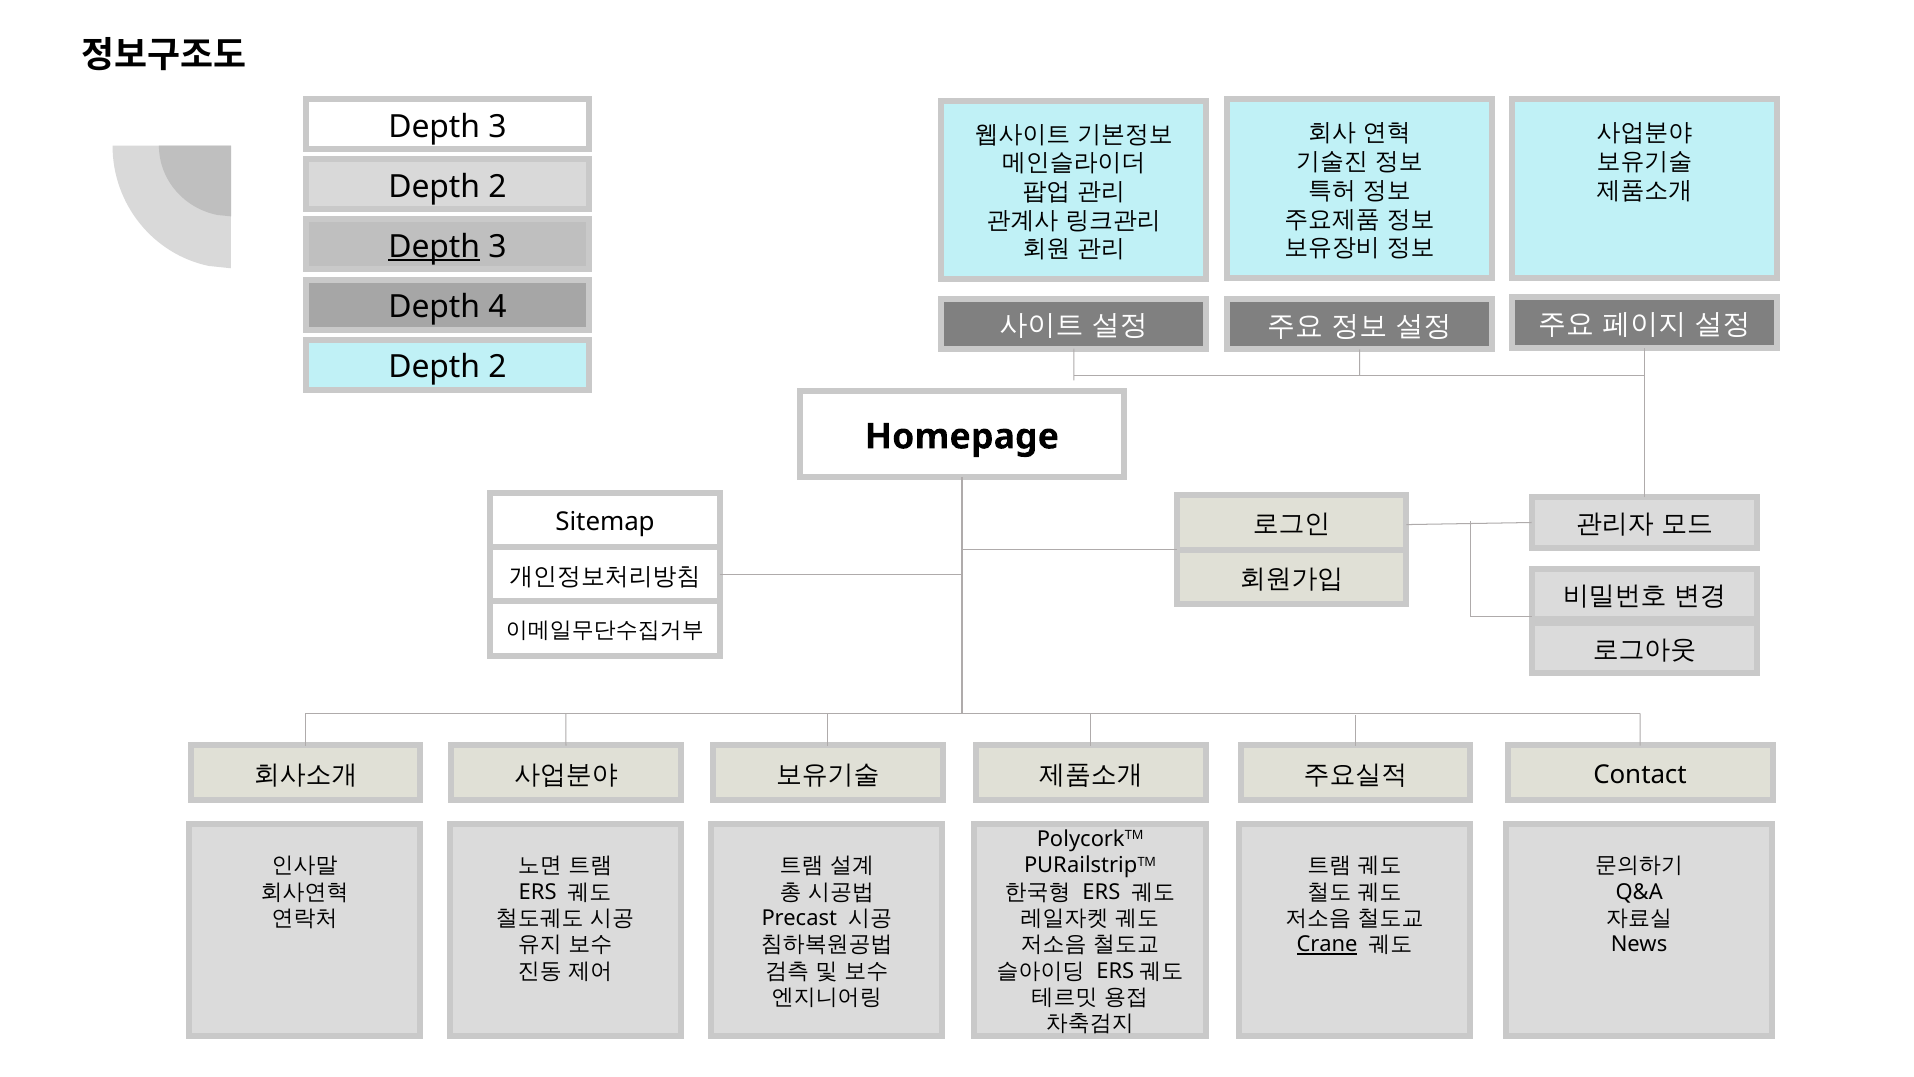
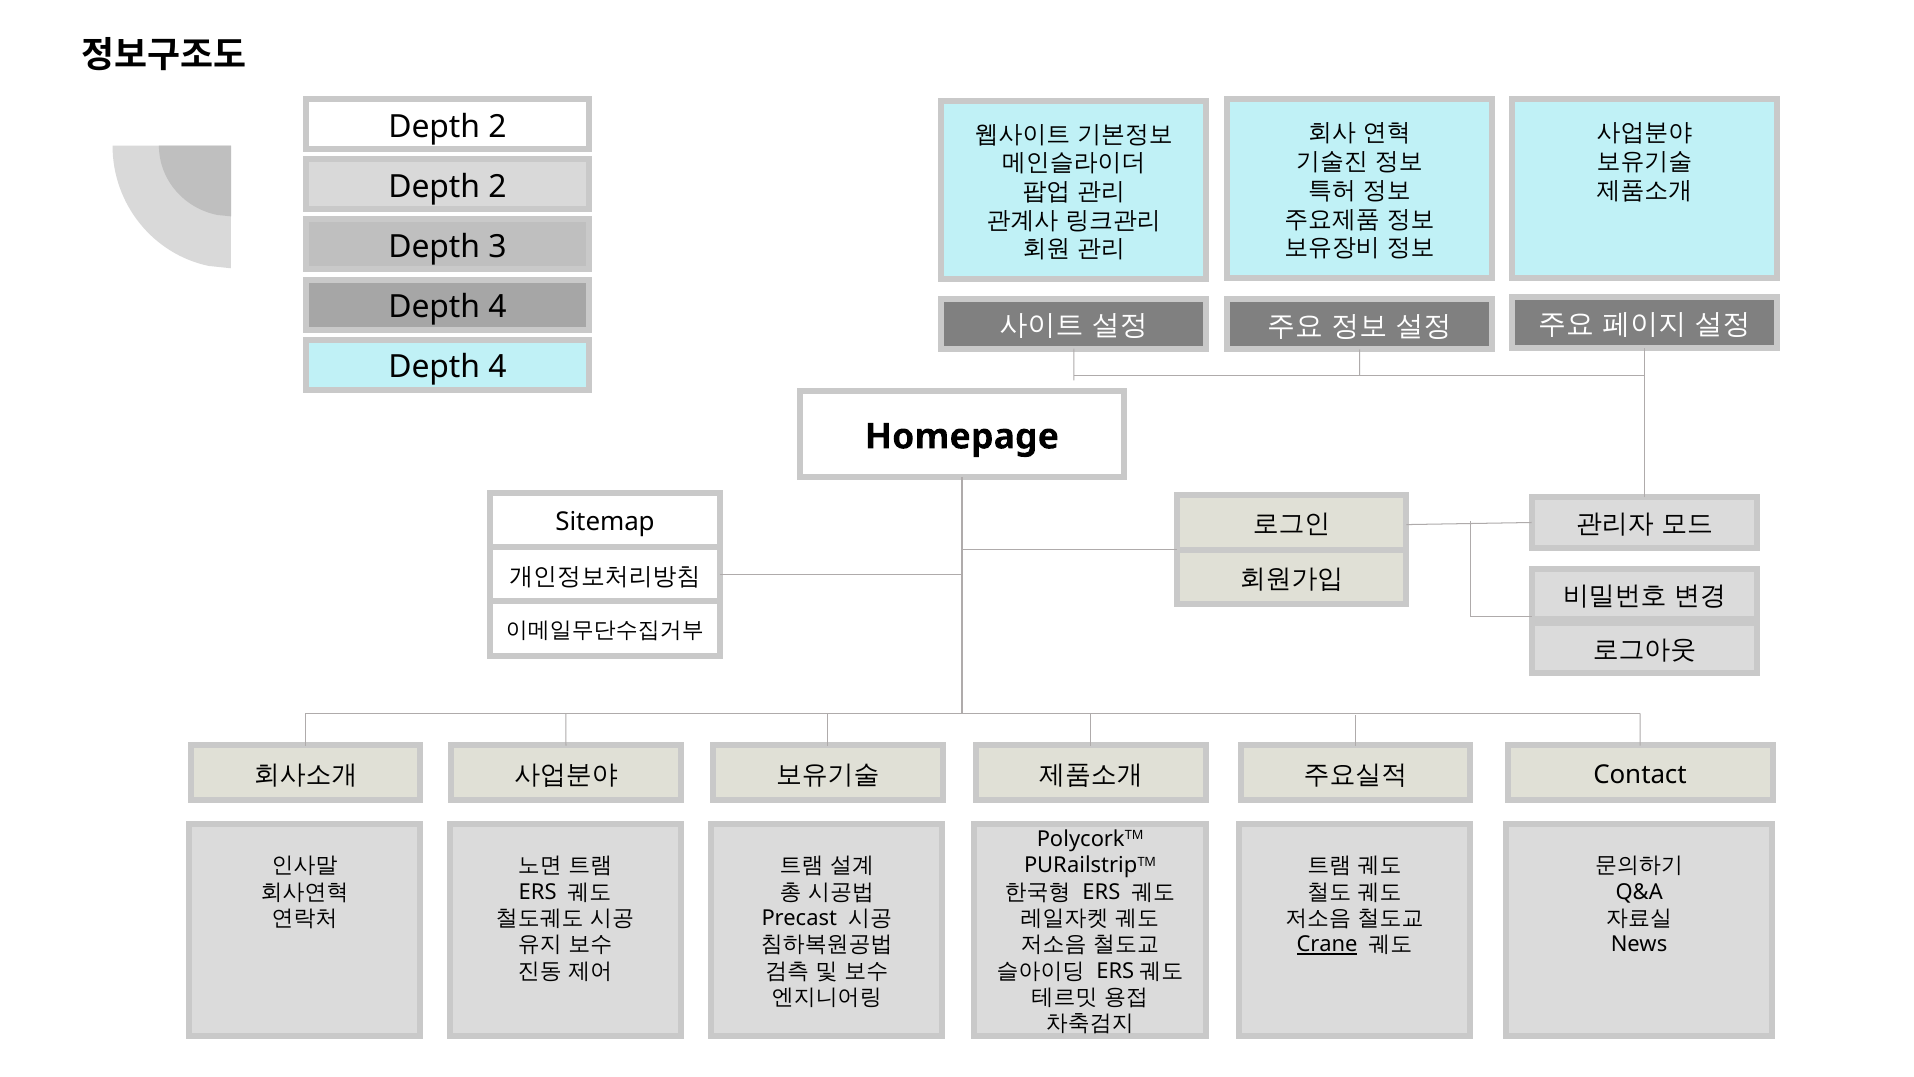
3 at (497, 127): 3 -> 2
Depth at (434, 247) underline: present -> none
2 at (497, 367): 2 -> 4
